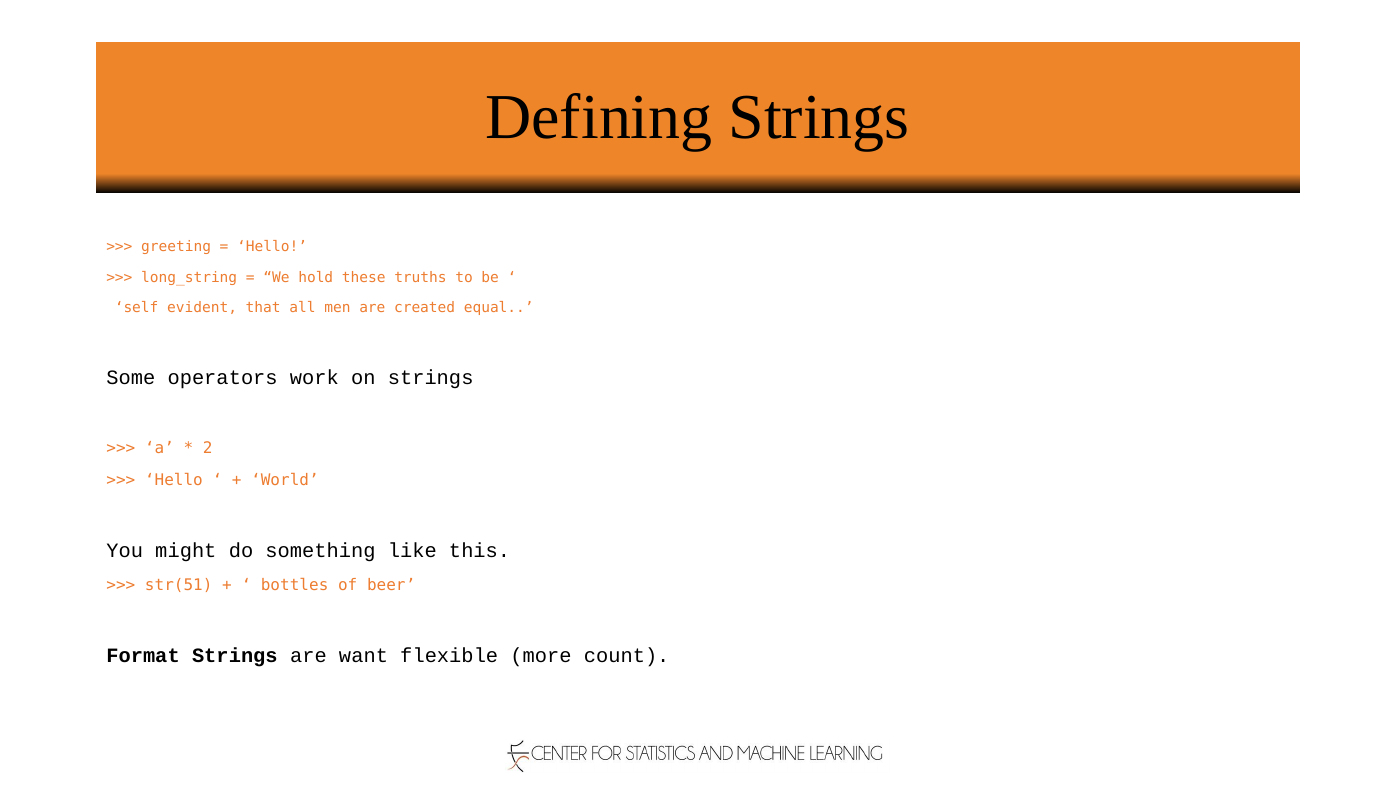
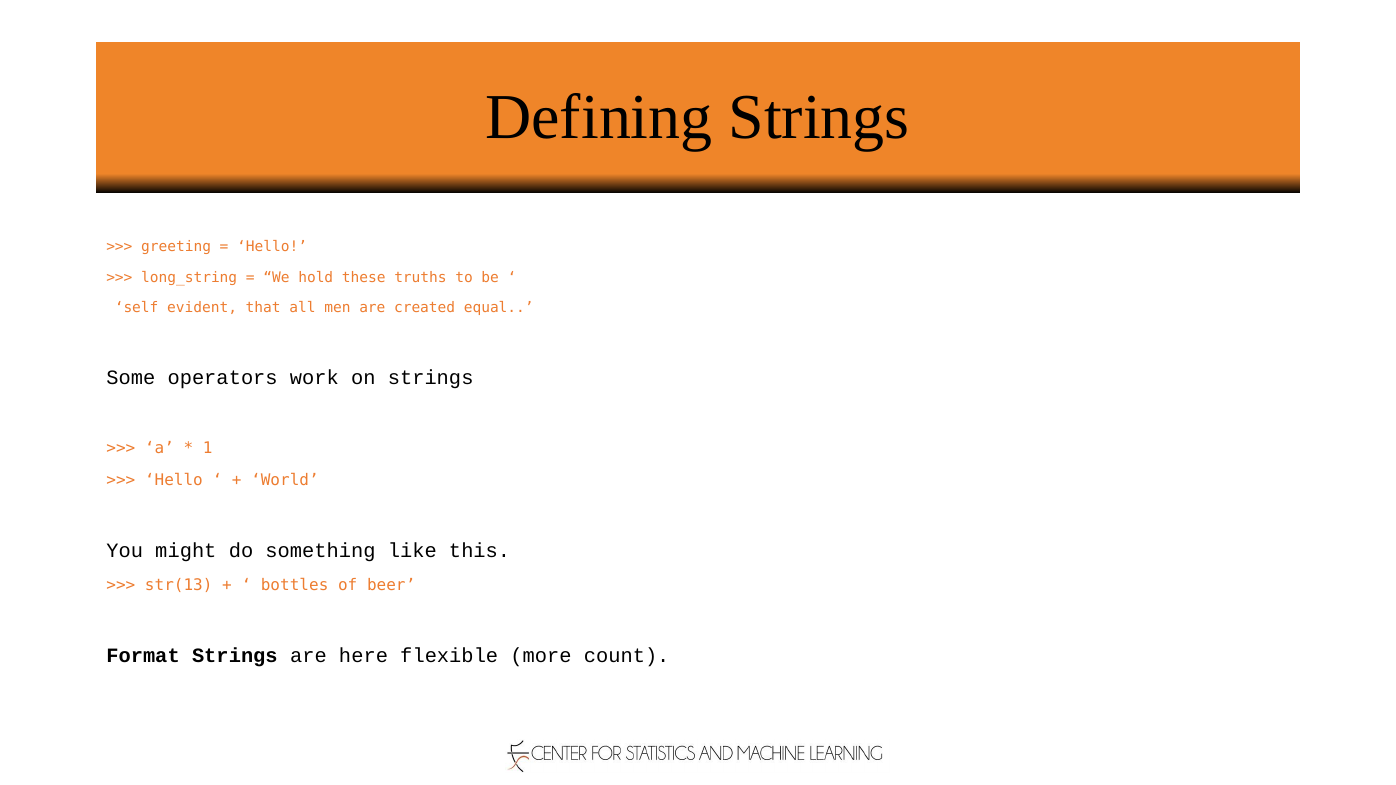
2: 2 -> 1
str(51: str(51 -> str(13
want: want -> here
